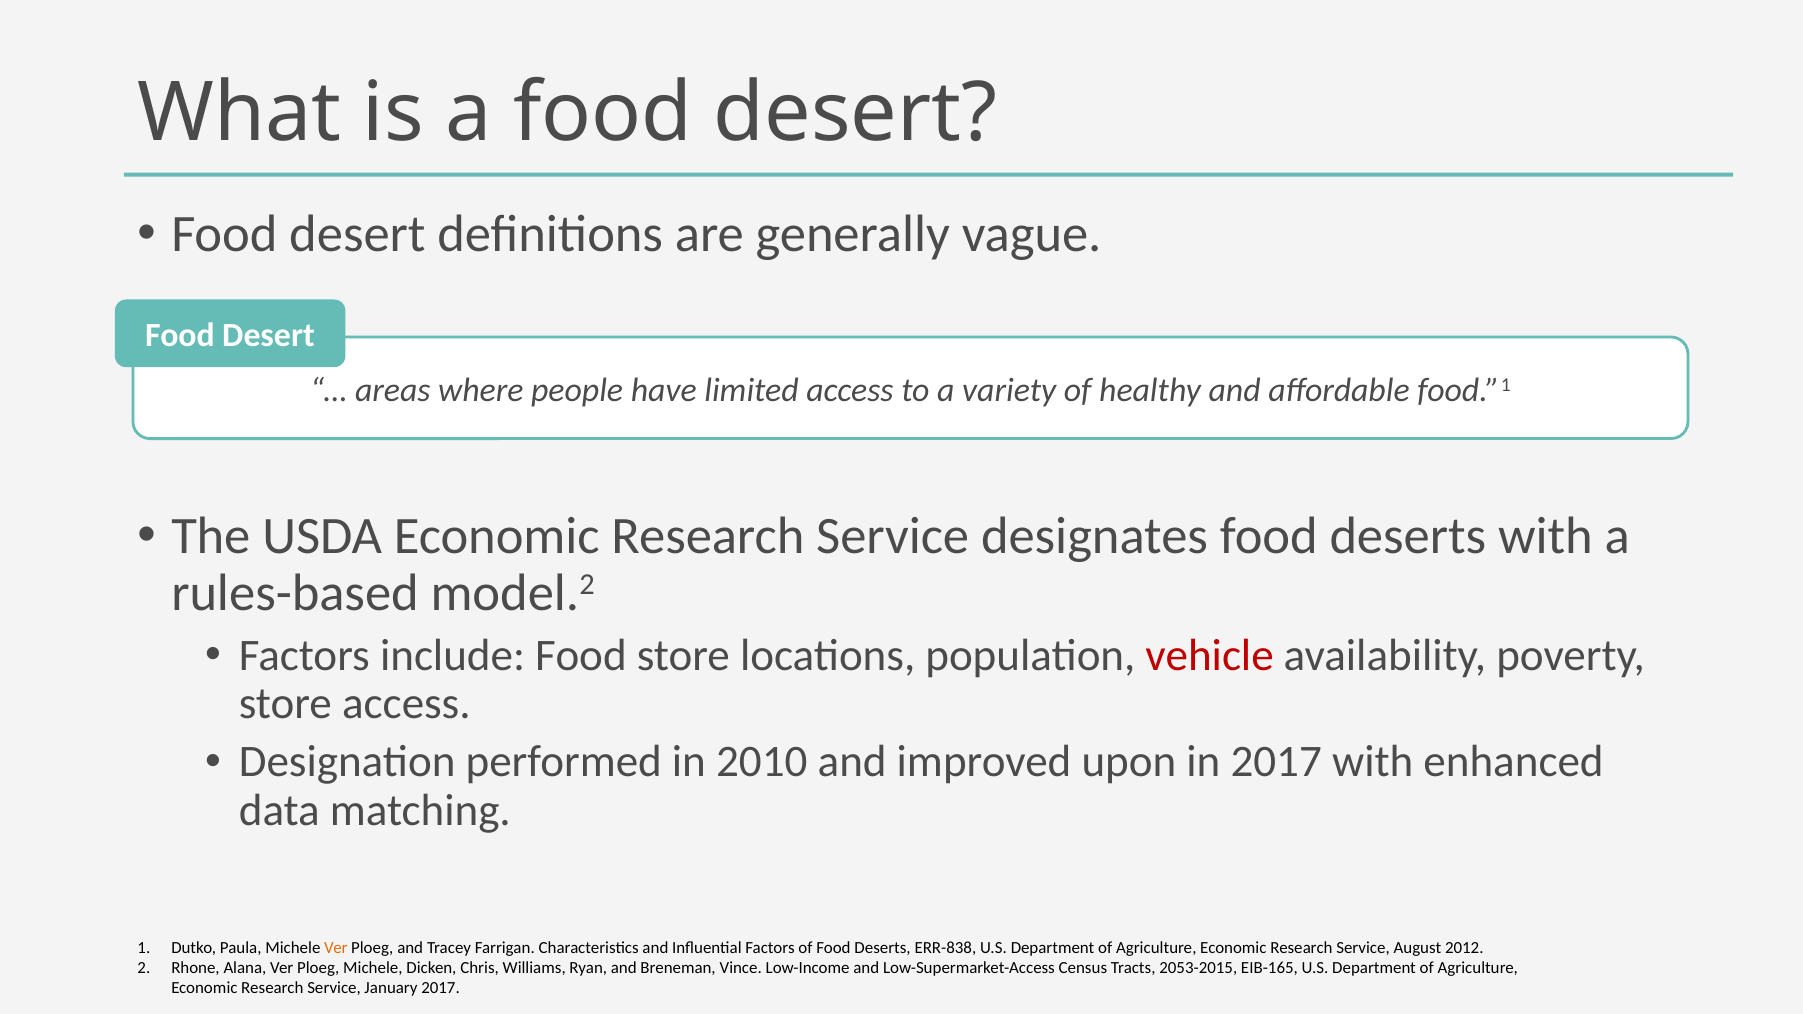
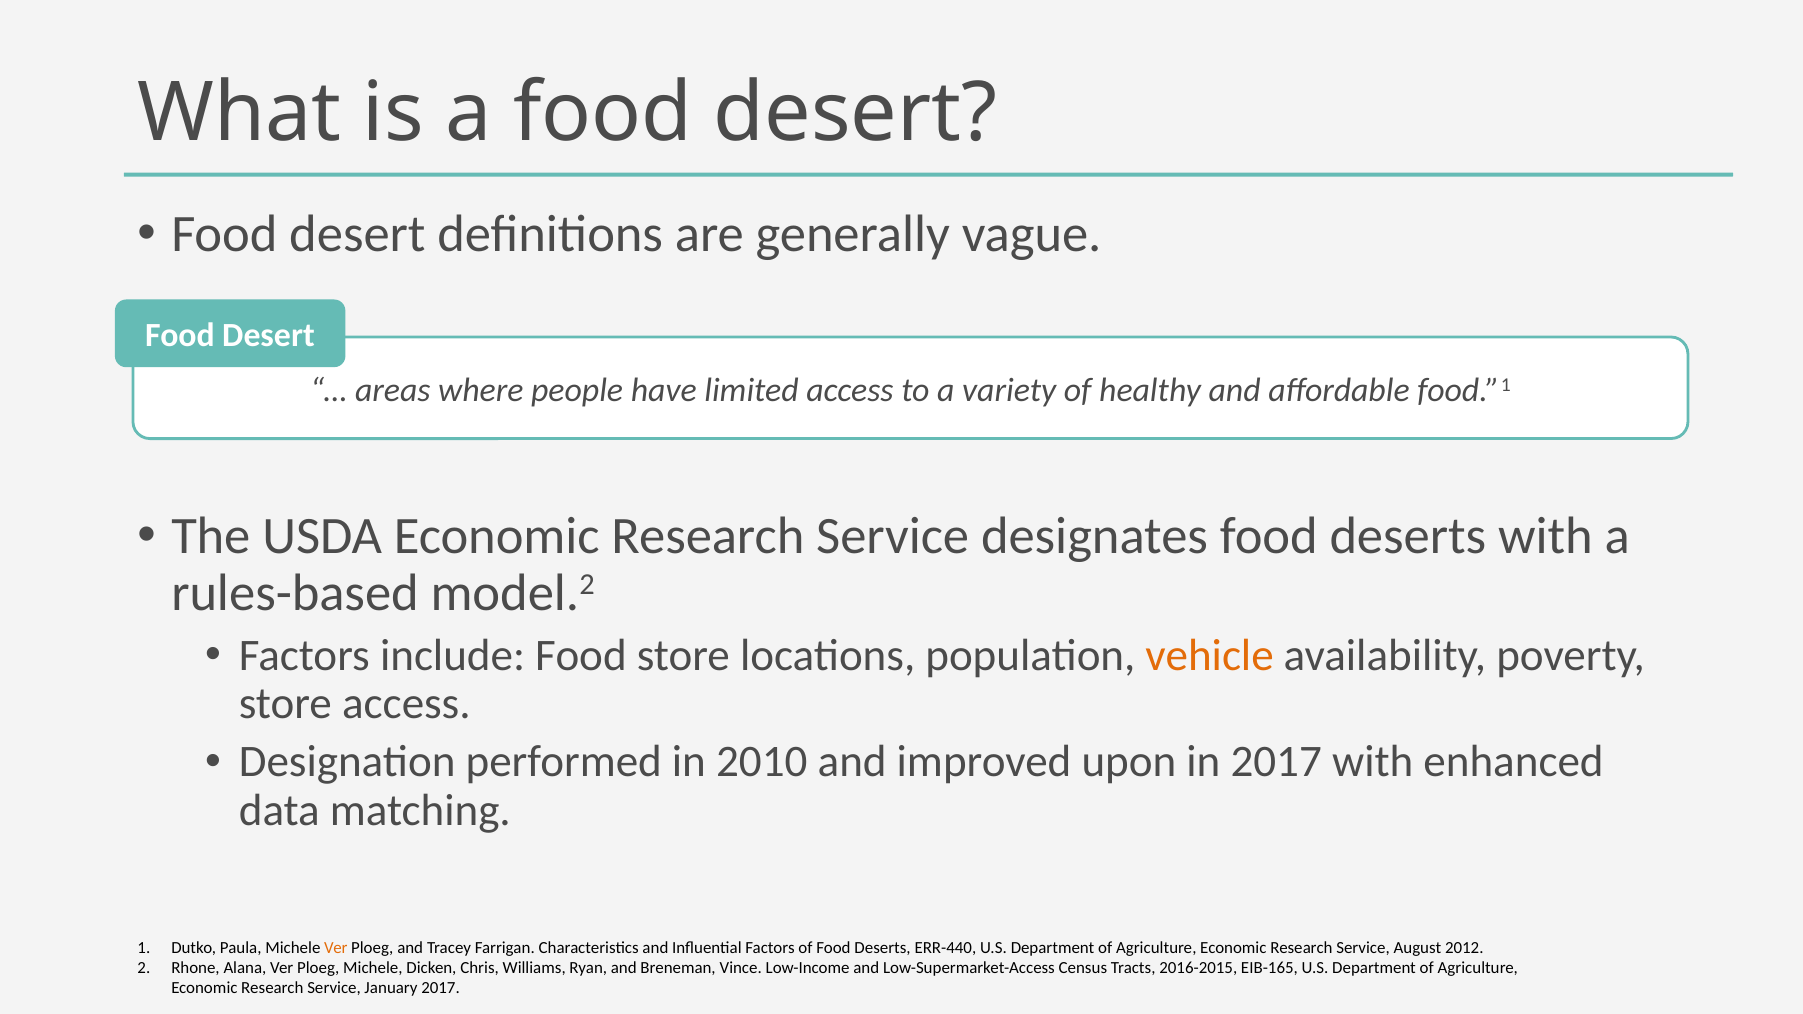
vehicle colour: red -> orange
ERR-838: ERR-838 -> ERR-440
2053-2015: 2053-2015 -> 2016-2015
